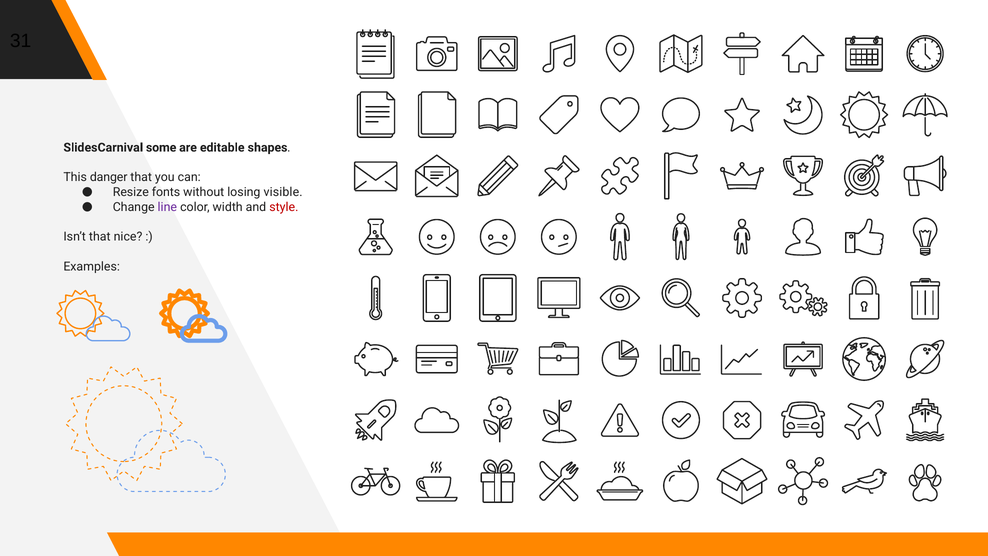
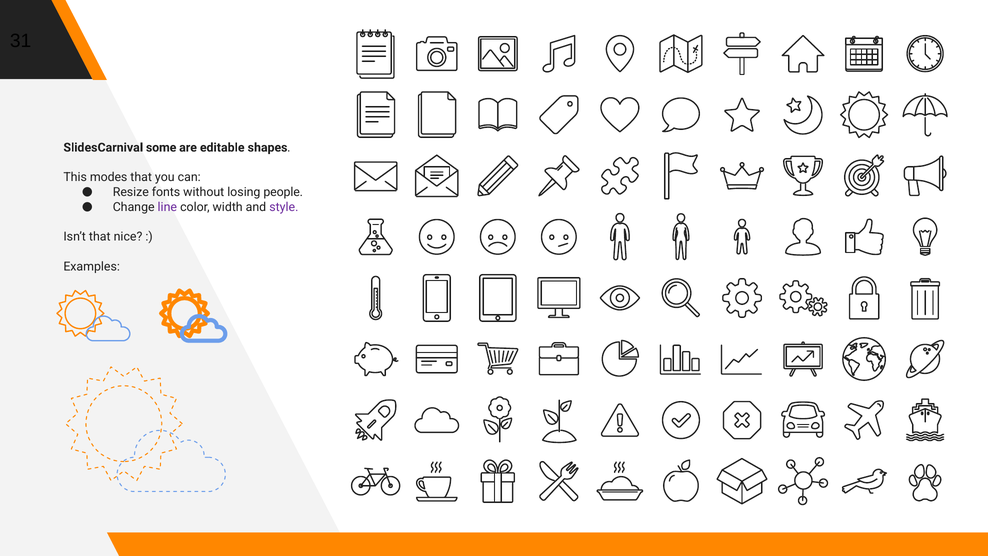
danger: danger -> modes
visible: visible -> people
style colour: red -> purple
